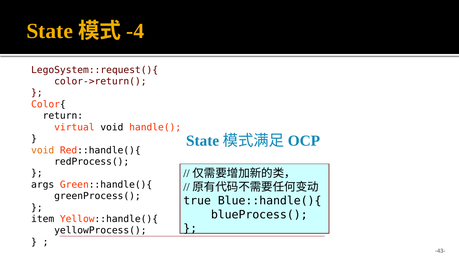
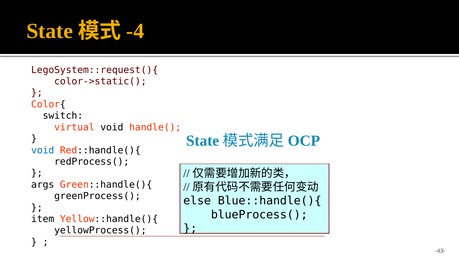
color->return(: color->return( -> color->static(
return: return -> switch
void at (43, 150) colour: orange -> blue
true: true -> else
